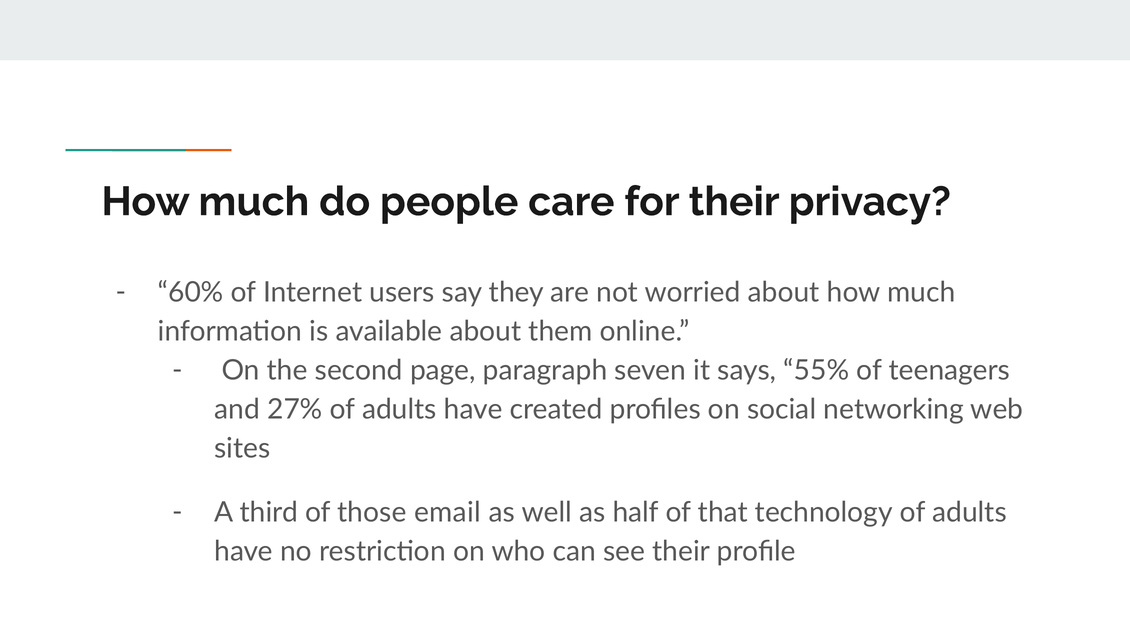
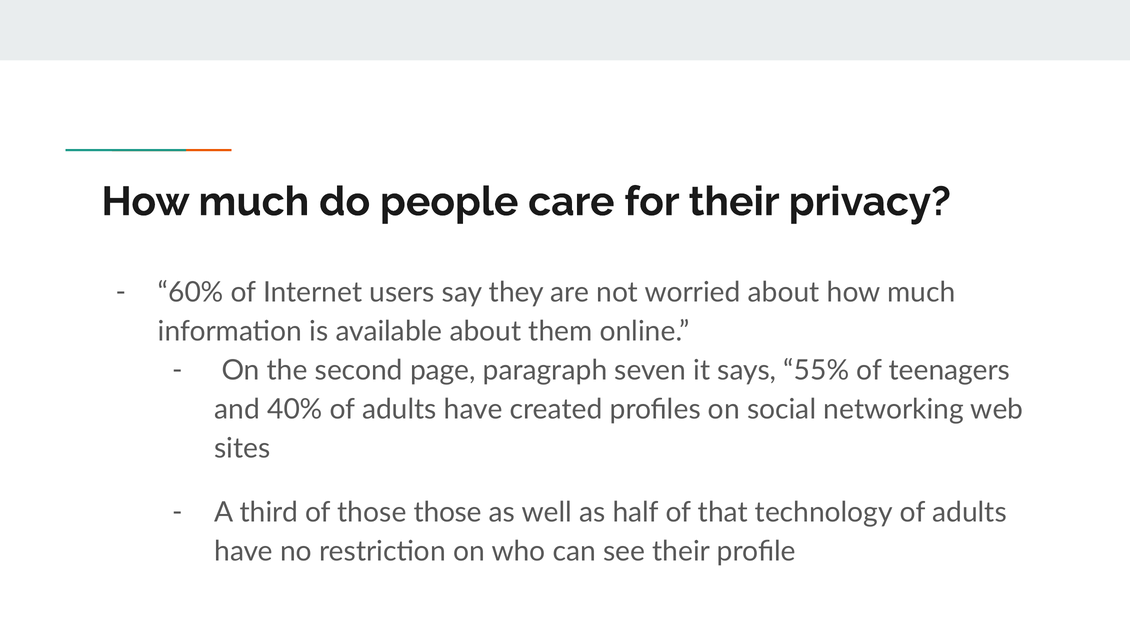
27%: 27% -> 40%
those email: email -> those
